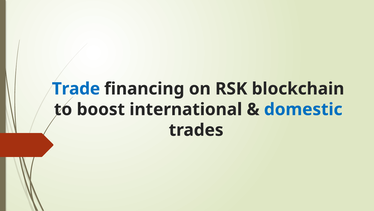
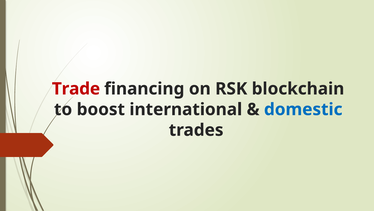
Trade colour: blue -> red
